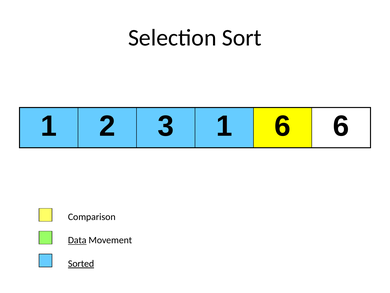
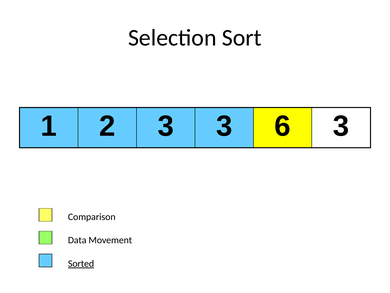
3 1: 1 -> 3
6 6: 6 -> 3
Data underline: present -> none
